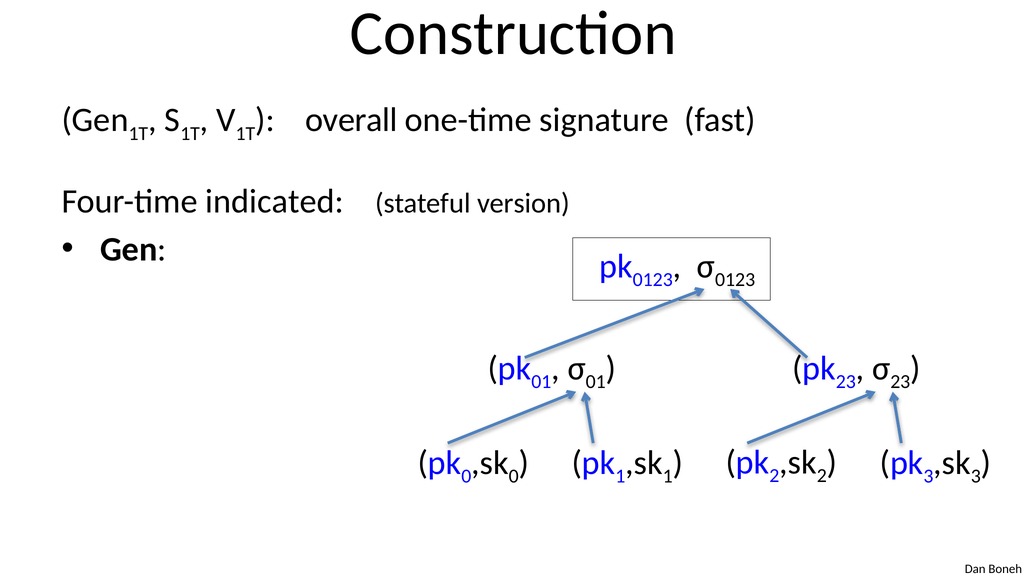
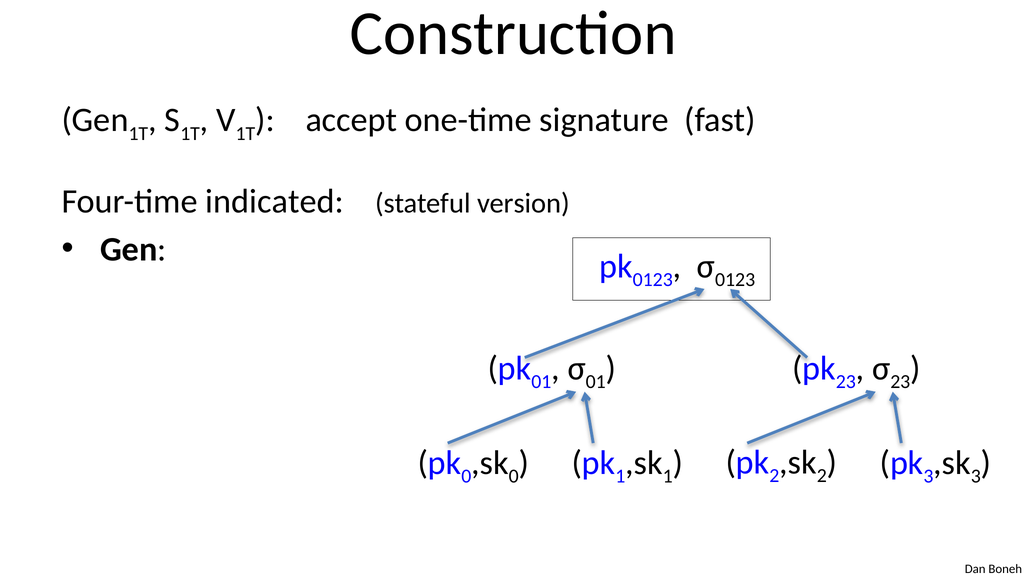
overall: overall -> accept
